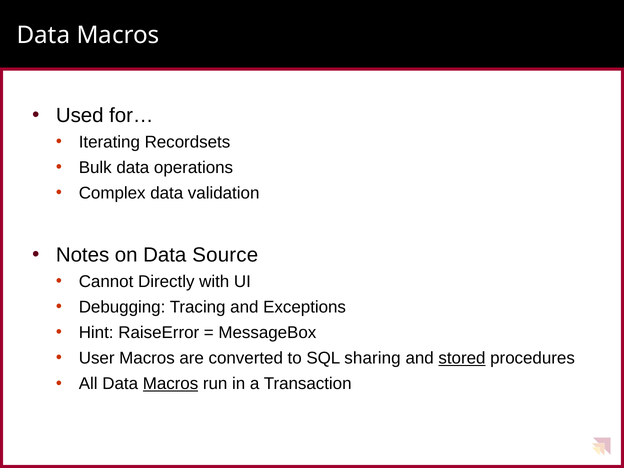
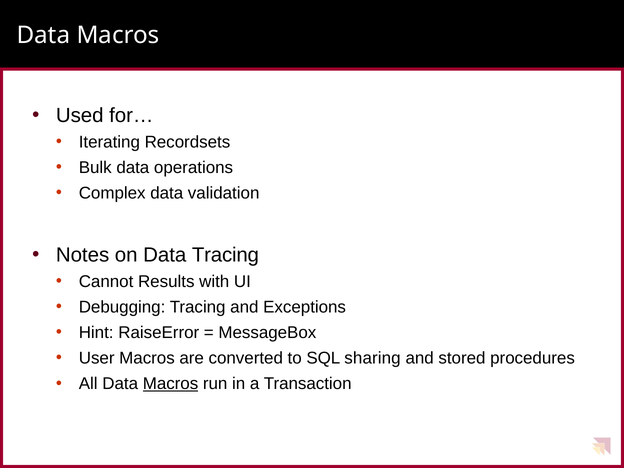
Data Source: Source -> Tracing
Directly: Directly -> Results
stored underline: present -> none
